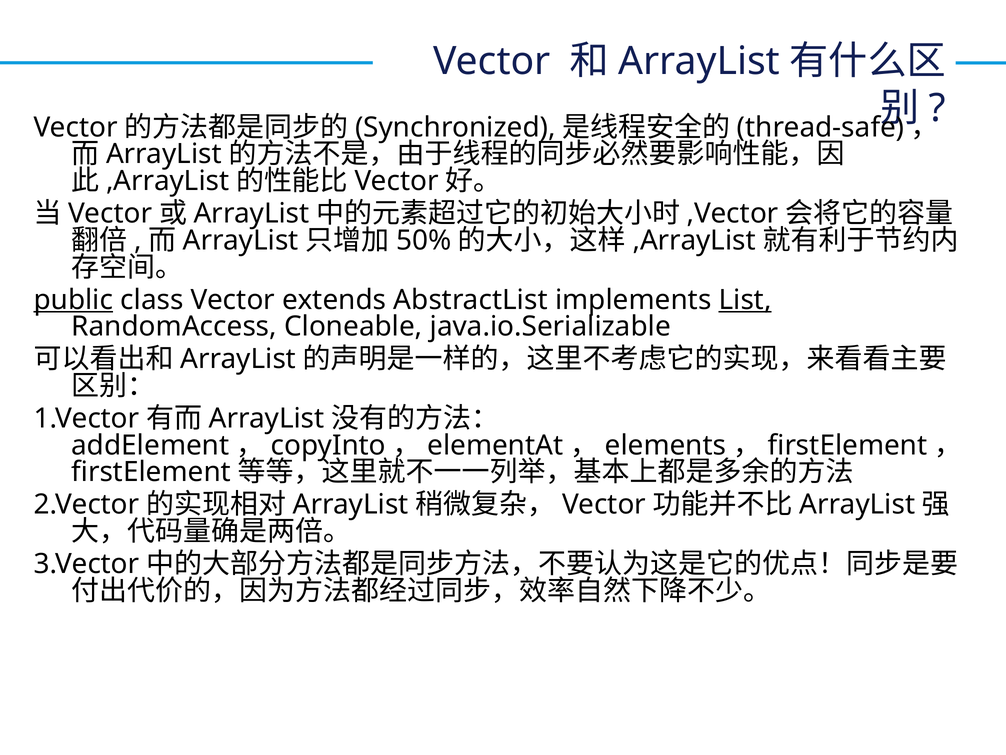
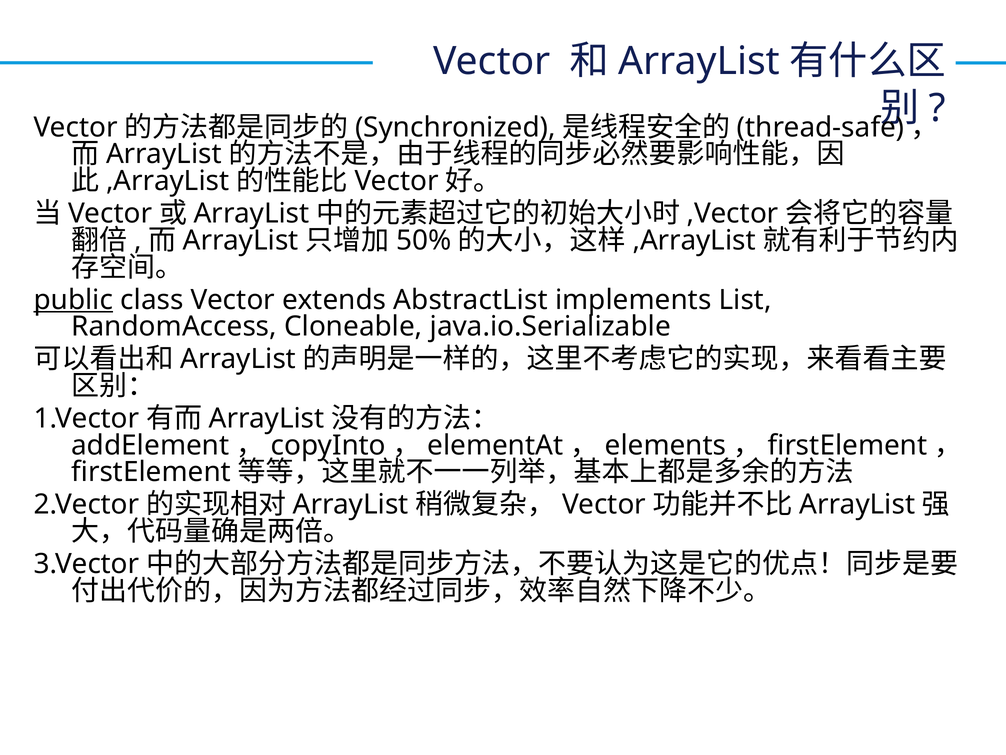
List underline: present -> none
